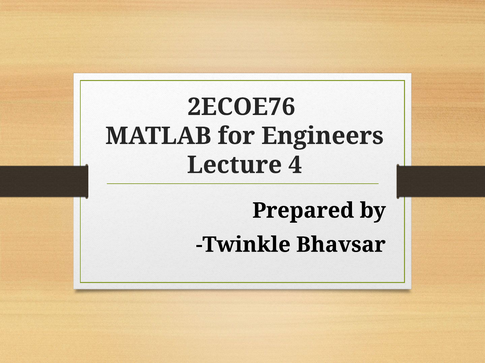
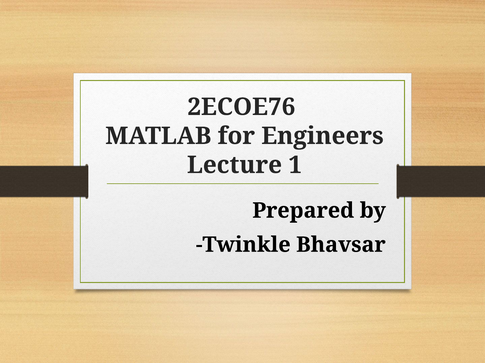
4: 4 -> 1
